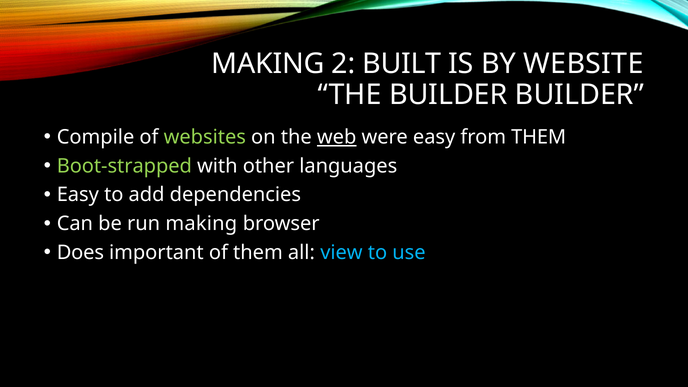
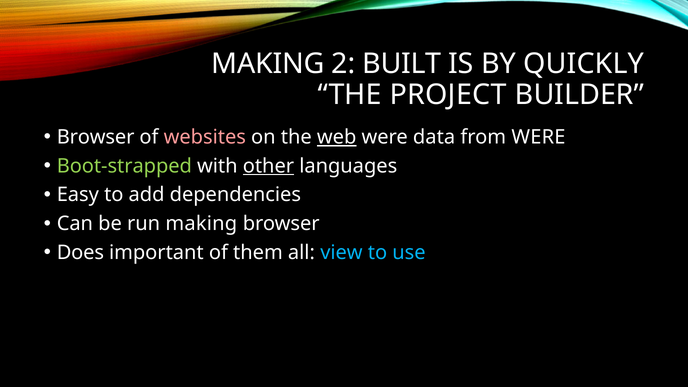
WEBSITE: WEBSITE -> QUICKLY
THE BUILDER: BUILDER -> PROJECT
Compile at (96, 137): Compile -> Browser
websites colour: light green -> pink
were easy: easy -> data
from THEM: THEM -> WERE
other underline: none -> present
